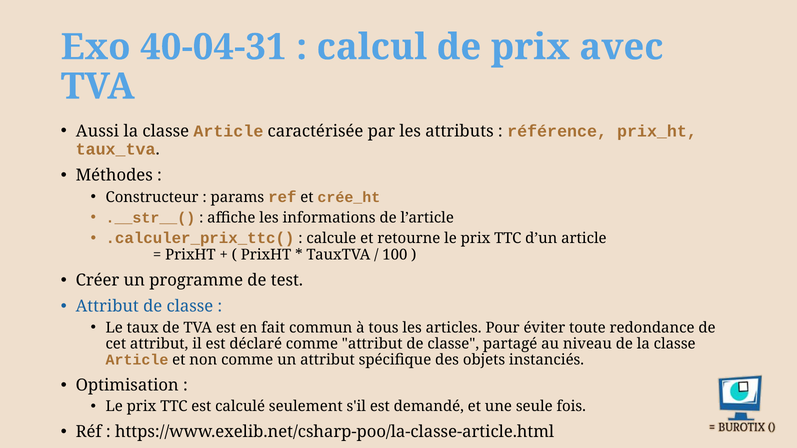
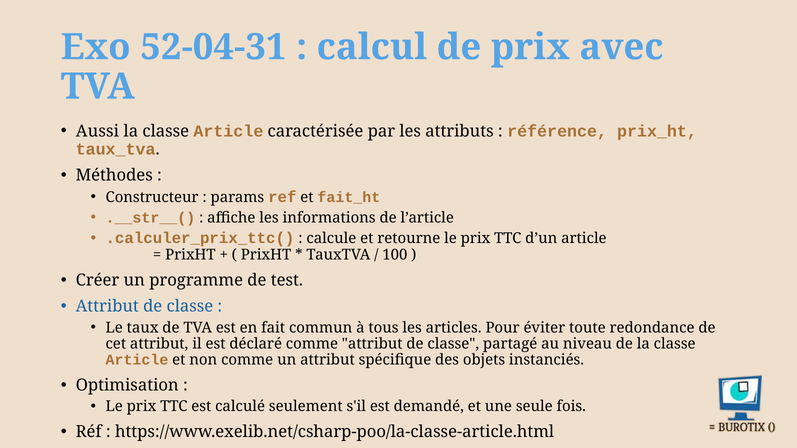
40-04-31: 40-04-31 -> 52-04-31
crée_ht: crée_ht -> fait_ht
